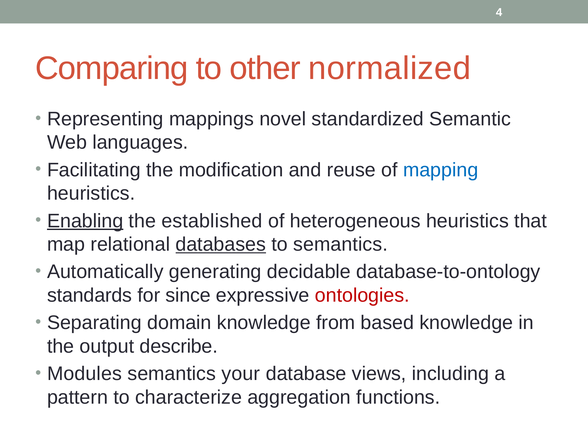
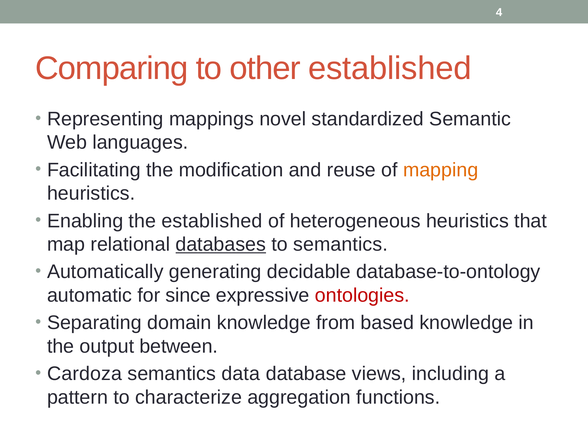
other normalized: normalized -> established
mapping colour: blue -> orange
Enabling underline: present -> none
standards: standards -> automatic
describe: describe -> between
Modules: Modules -> Cardoza
your: your -> data
